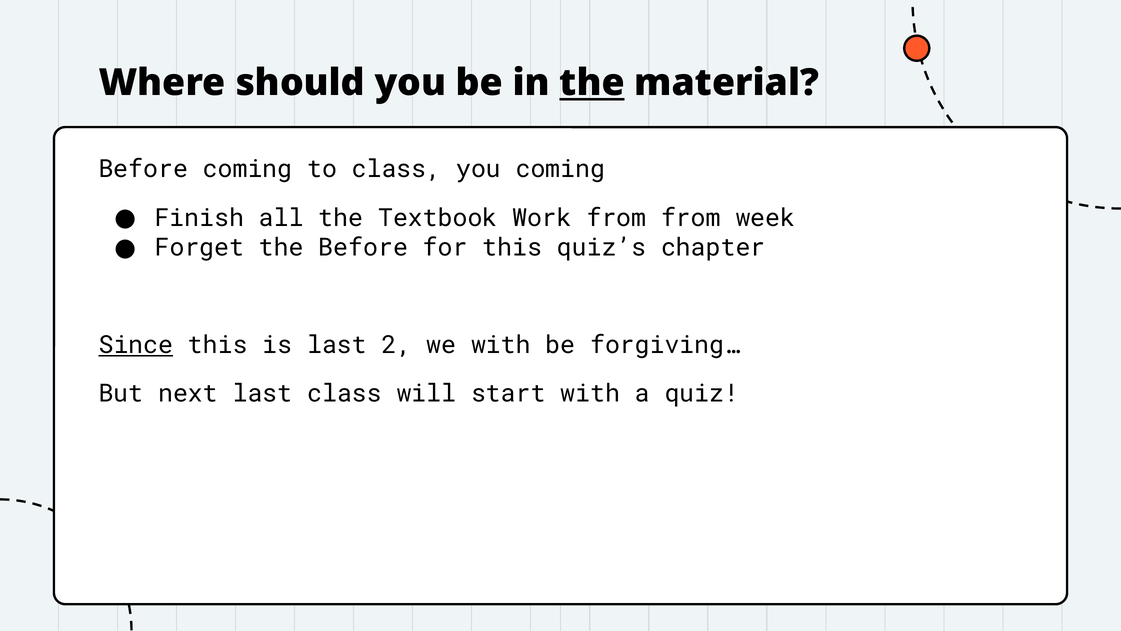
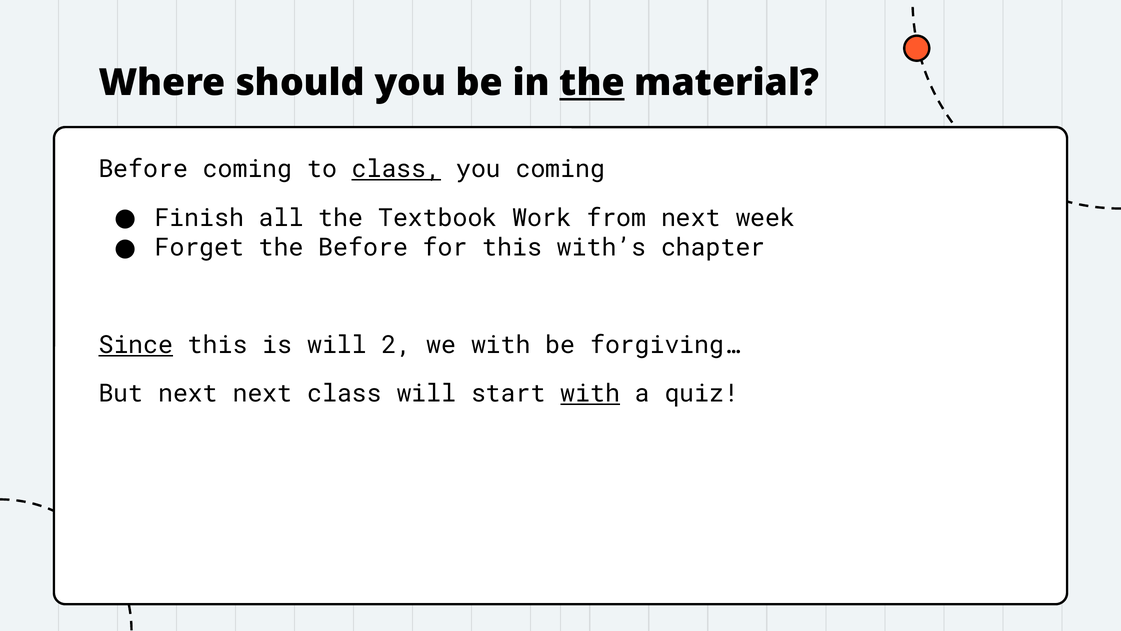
class at (396, 169) underline: none -> present
from from: from -> next
quiz’s: quiz’s -> with’s
is last: last -> will
next last: last -> next
with at (590, 393) underline: none -> present
